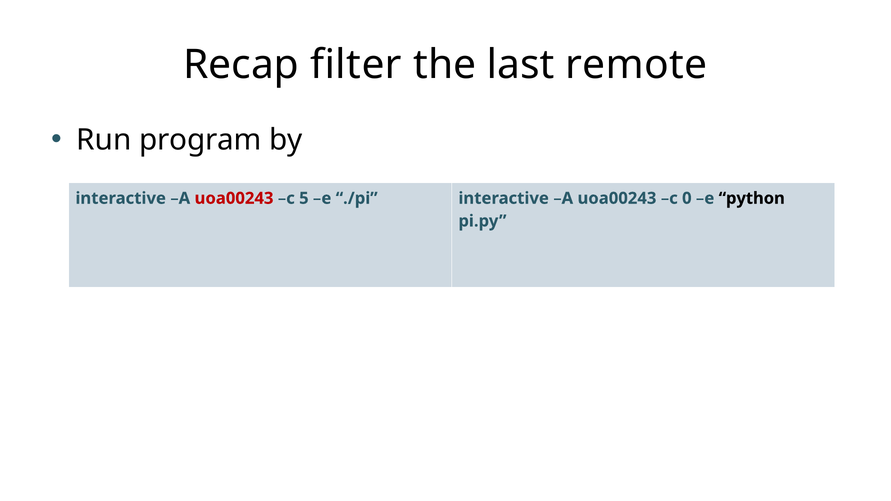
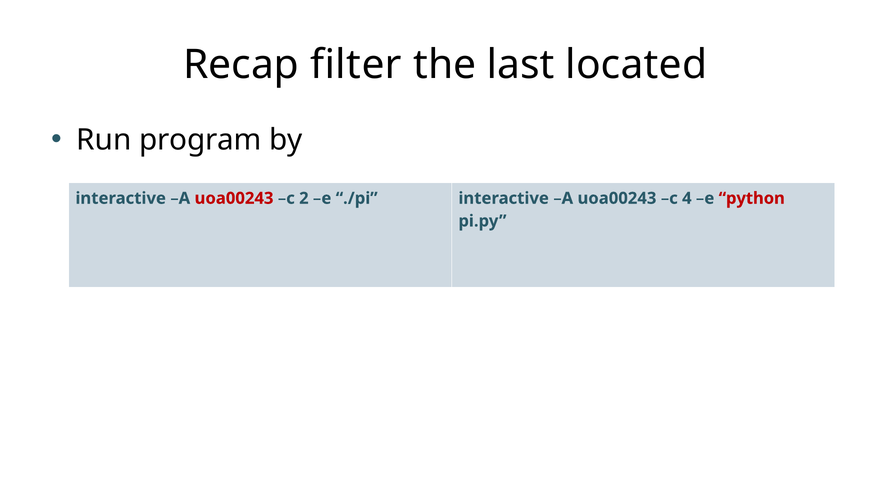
remote: remote -> located
5: 5 -> 2
0: 0 -> 4
python colour: black -> red
